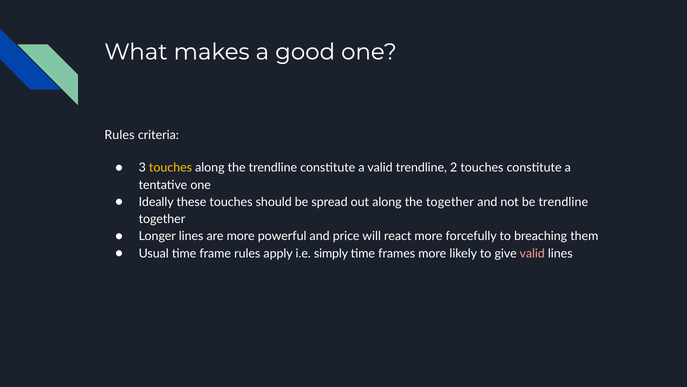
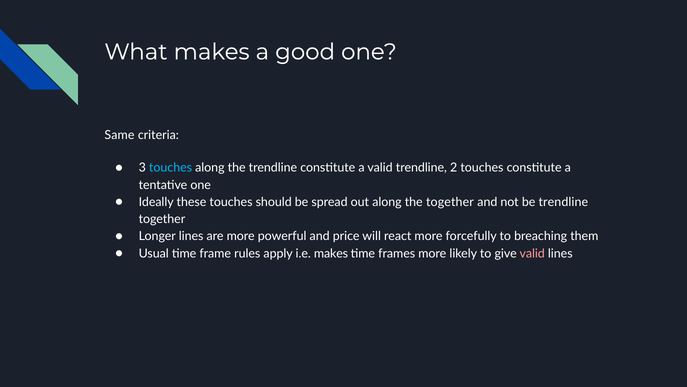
Rules at (119, 135): Rules -> Same
touches at (171, 168) colour: yellow -> light blue
i.e simply: simply -> makes
